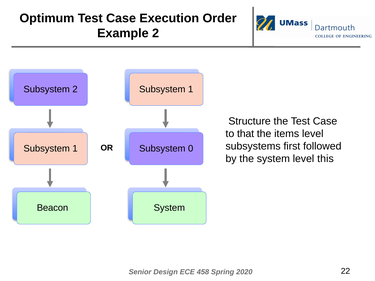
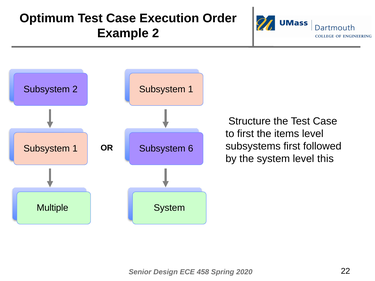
to that: that -> first
0: 0 -> 6
Beacon: Beacon -> Multiple
